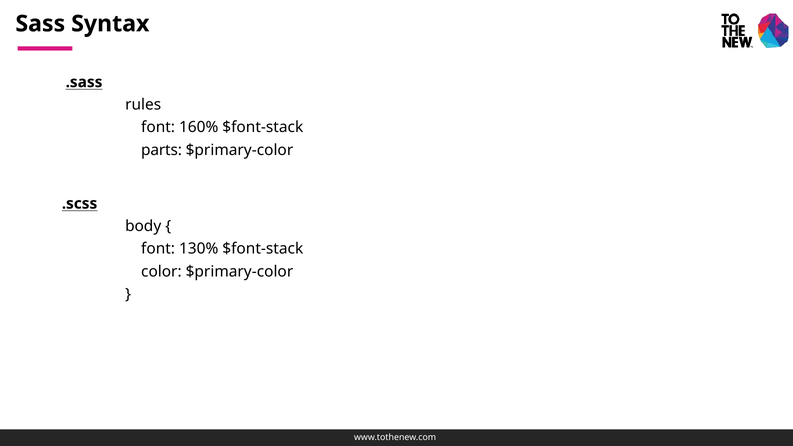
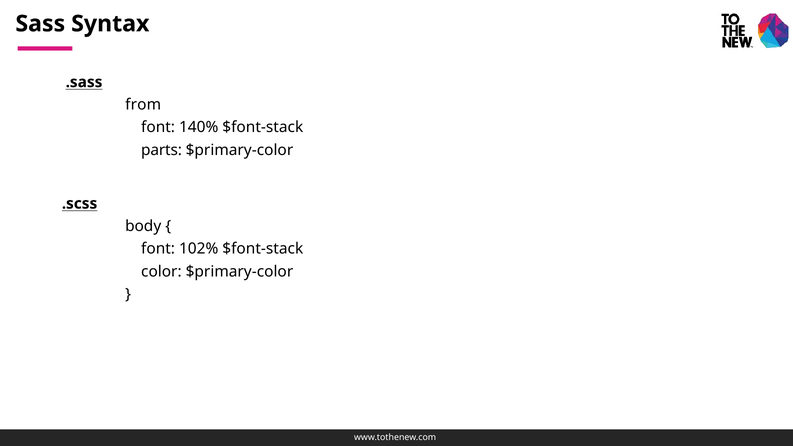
rules: rules -> from
160%: 160% -> 140%
130%: 130% -> 102%
